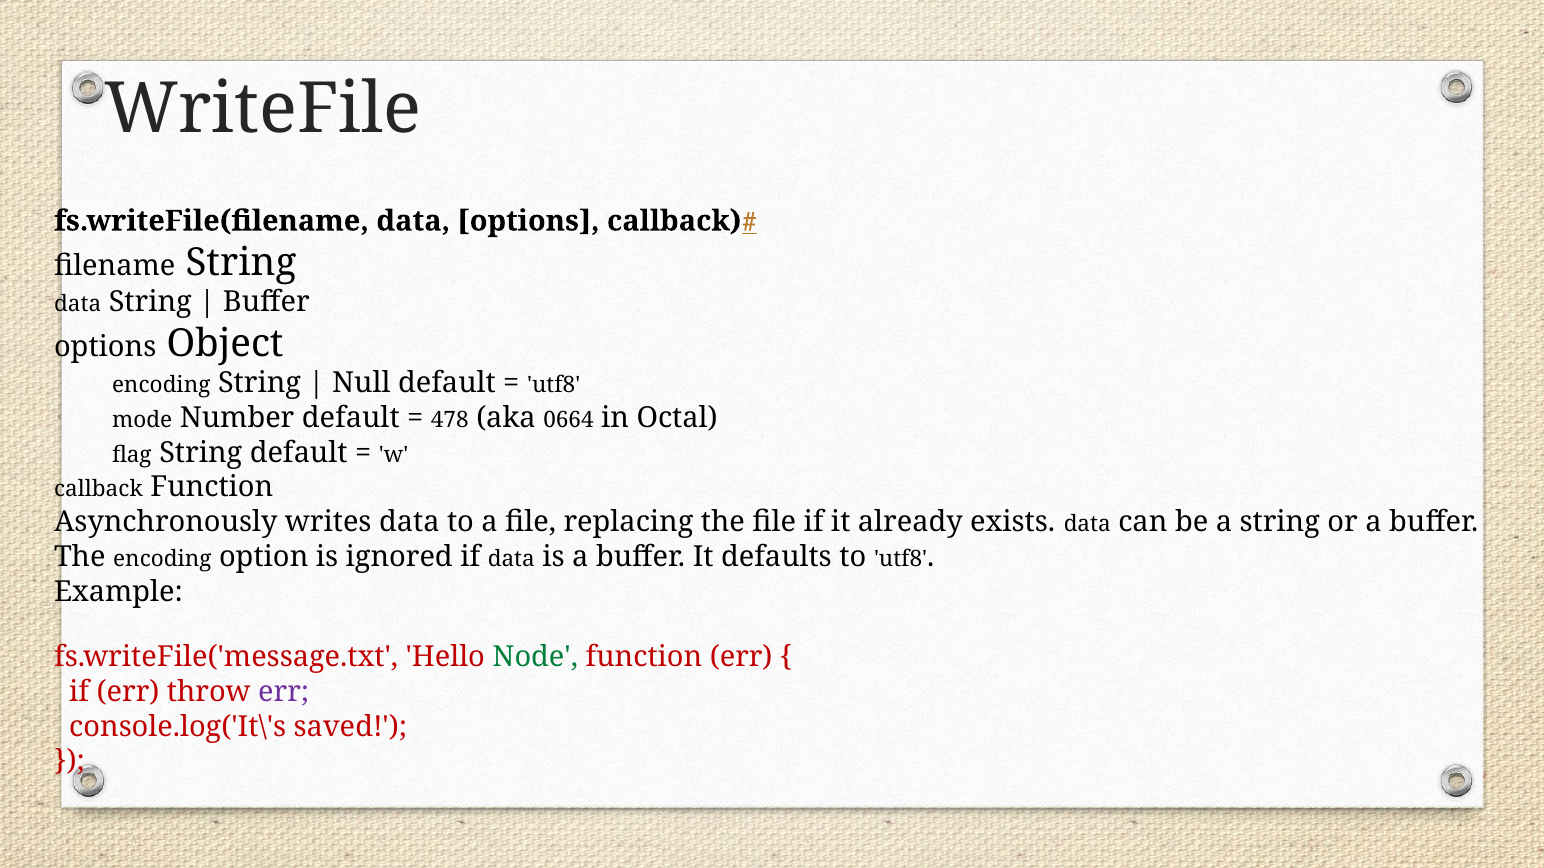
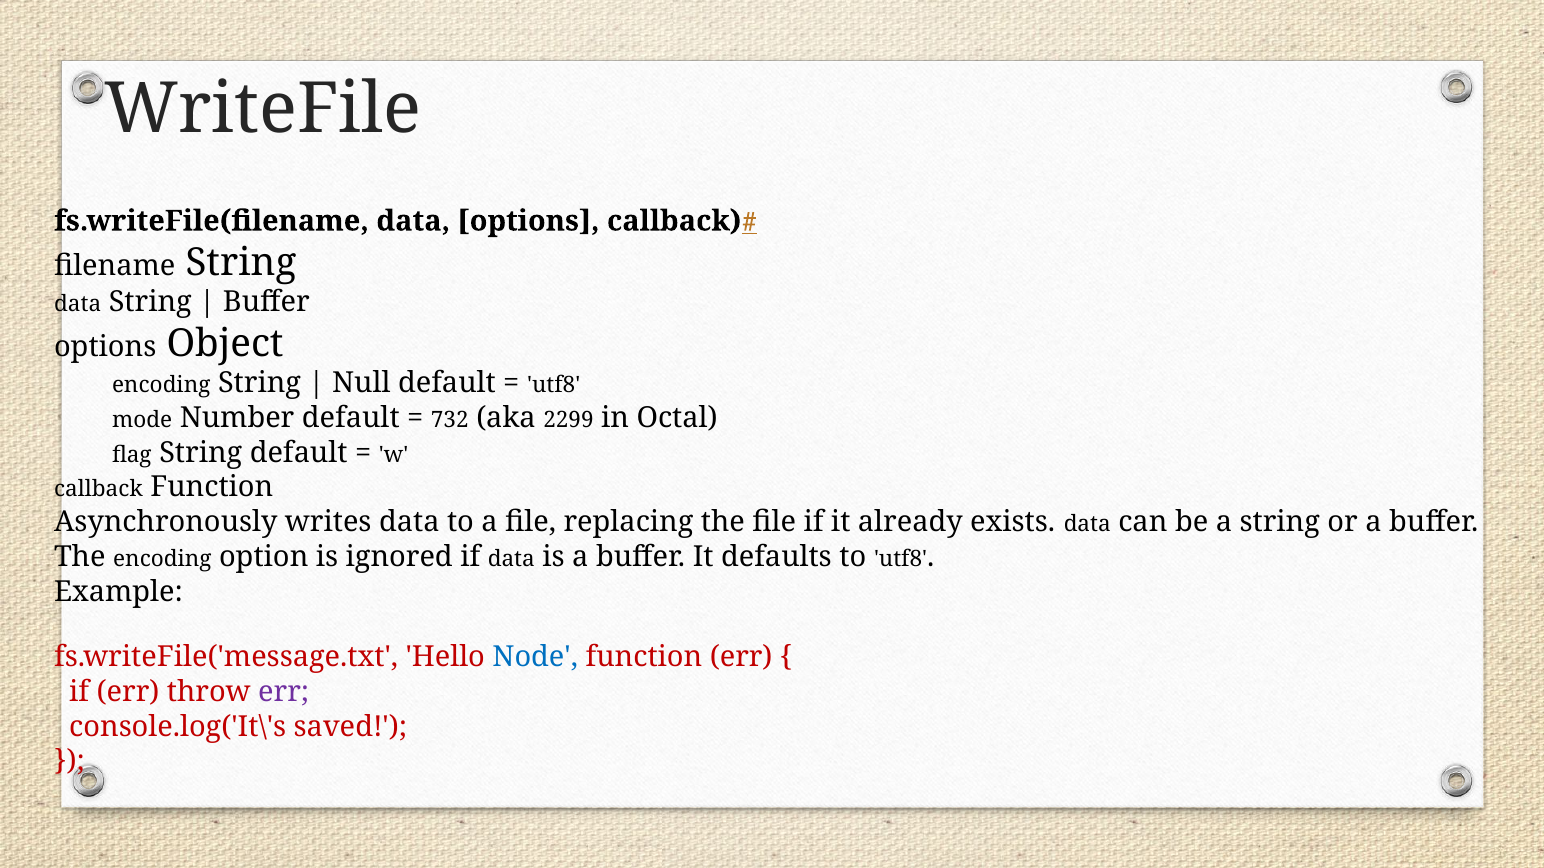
478: 478 -> 732
0664: 0664 -> 2299
Node colour: green -> blue
